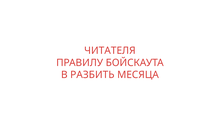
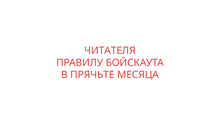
РАЗБИТЬ: РАЗБИТЬ -> ПРЯЧЬТЕ
